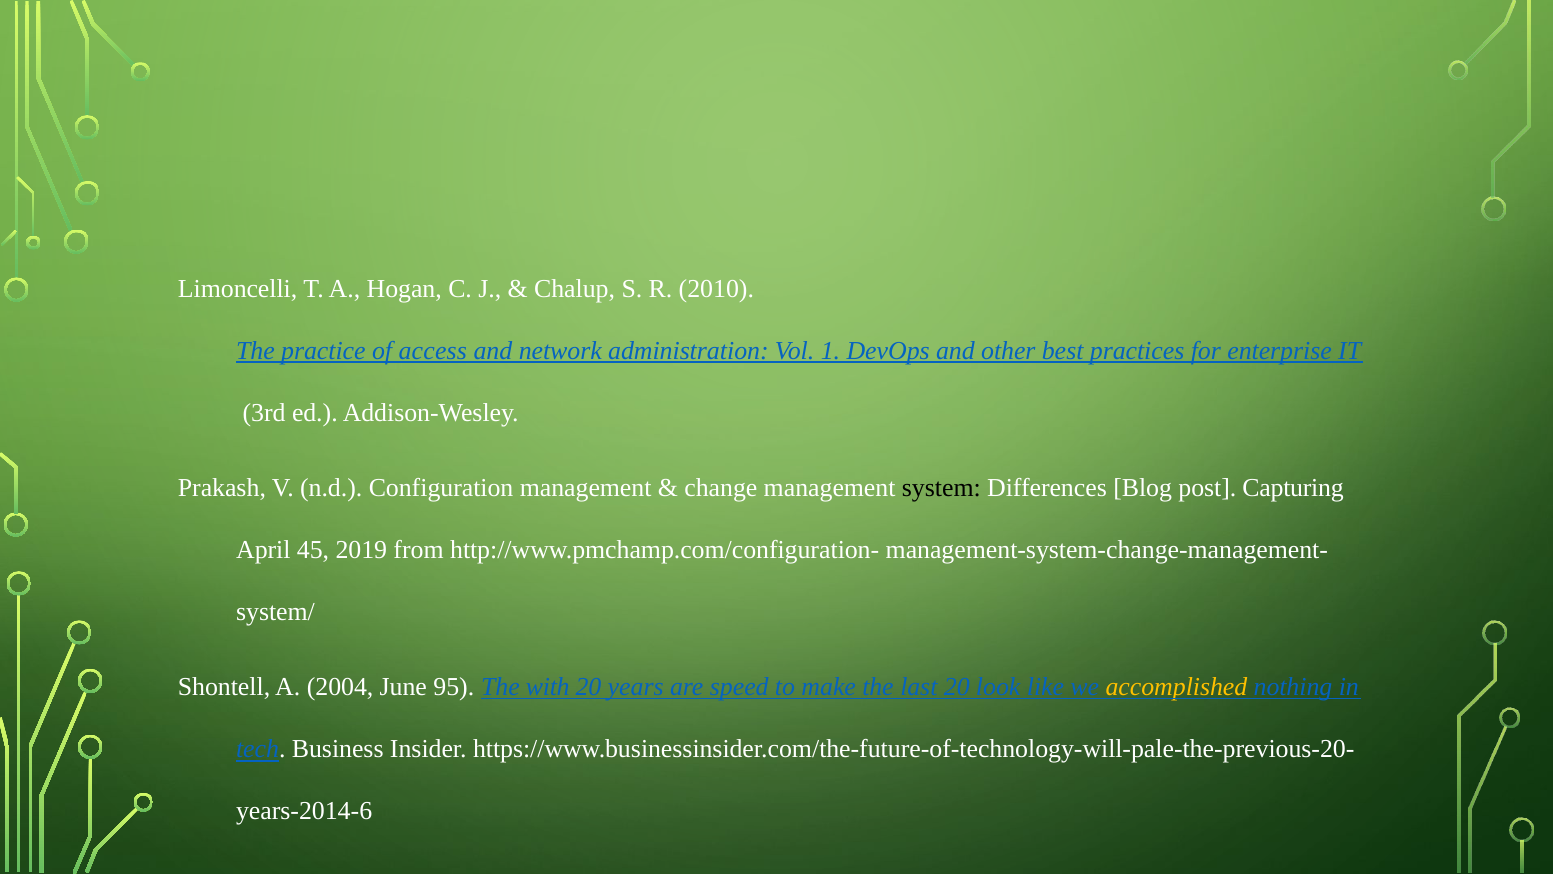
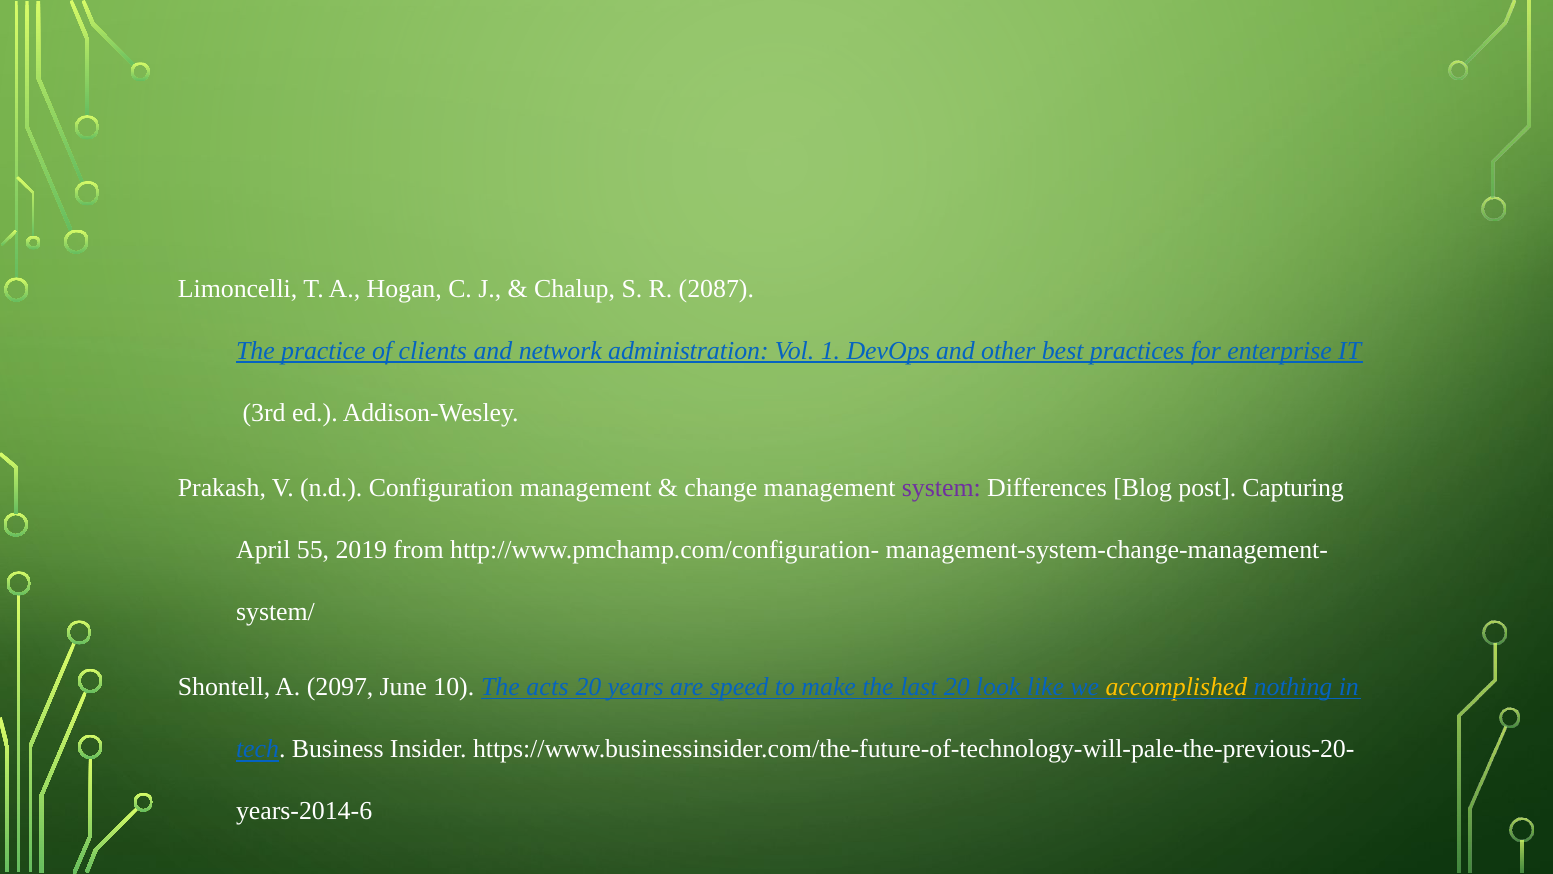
2010: 2010 -> 2087
access: access -> clients
system colour: black -> purple
45: 45 -> 55
2004: 2004 -> 2097
95: 95 -> 10
with: with -> acts
